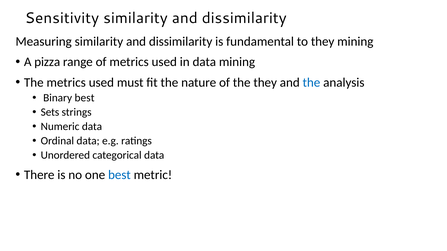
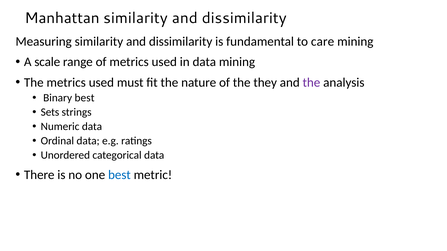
Sensitivity: Sensitivity -> Manhattan
to they: they -> care
pizza: pizza -> scale
the at (311, 83) colour: blue -> purple
